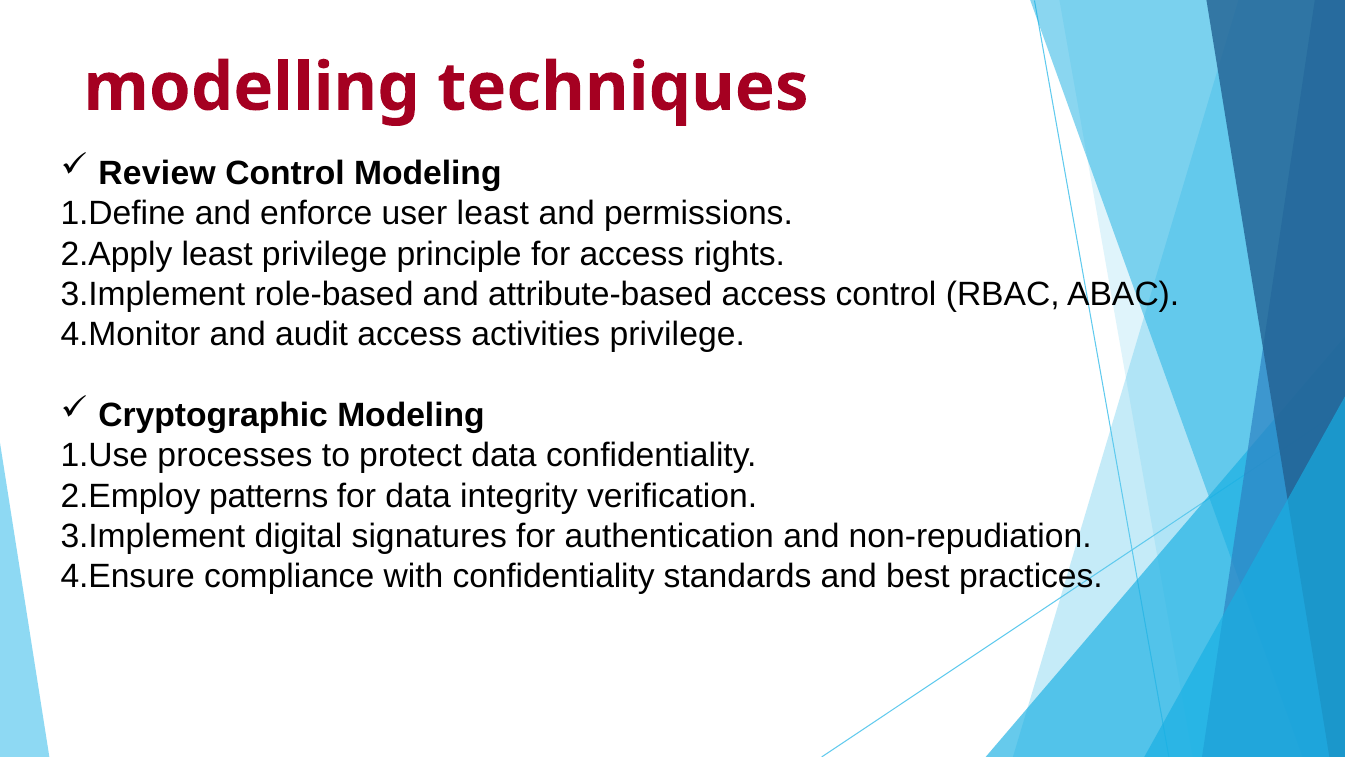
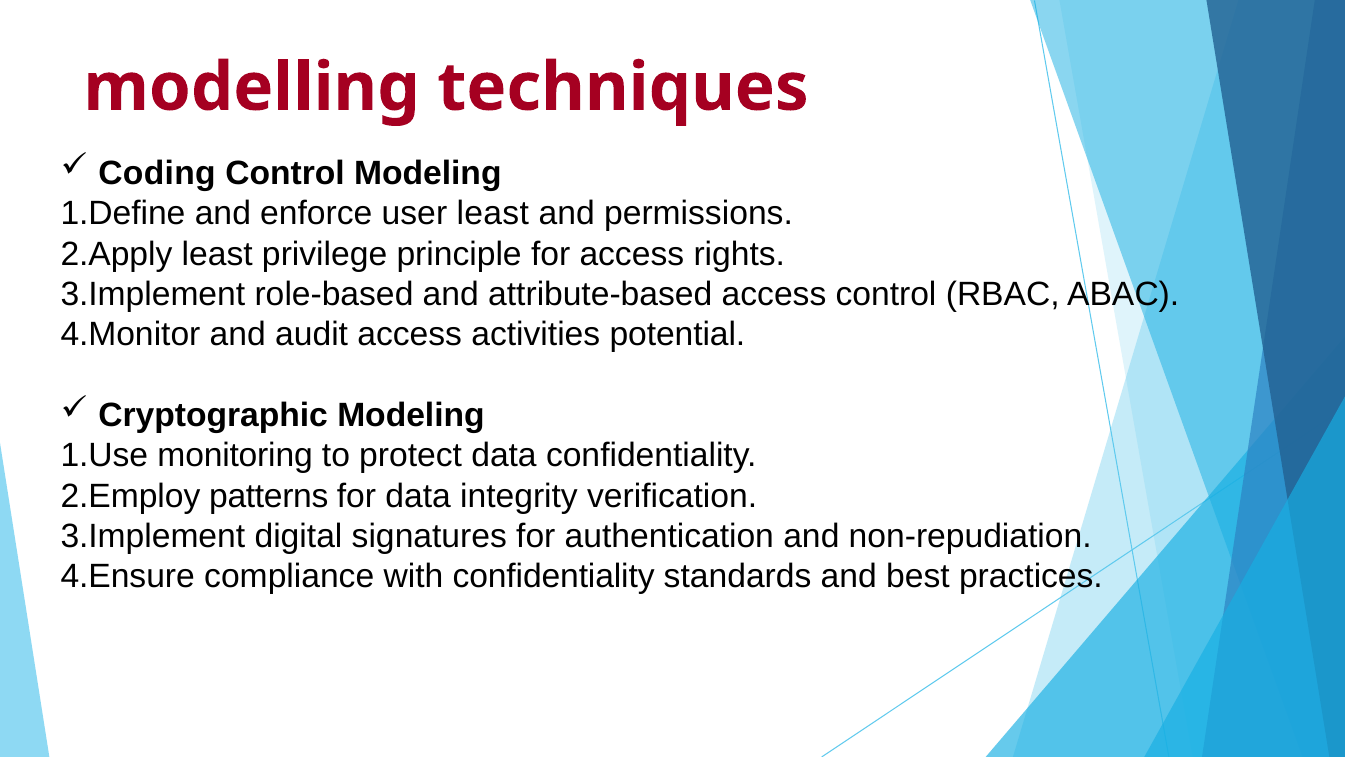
Review: Review -> Coding
activities privilege: privilege -> potential
processes: processes -> monitoring
